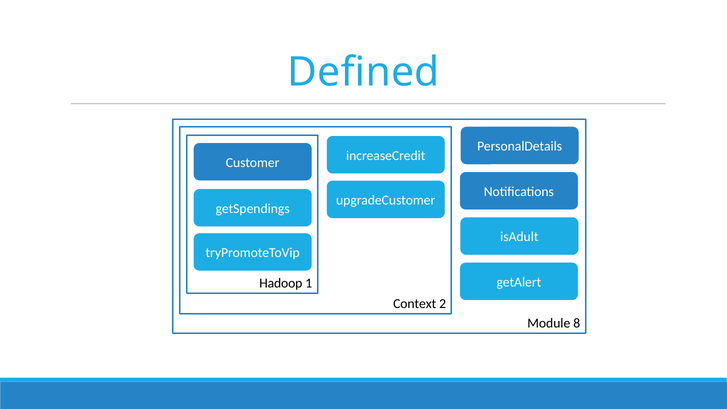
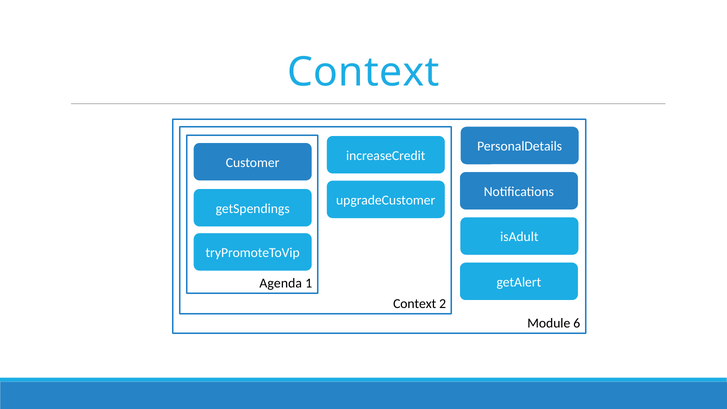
Defined at (363, 72): Defined -> Context
Hadoop: Hadoop -> Agenda
8: 8 -> 6
